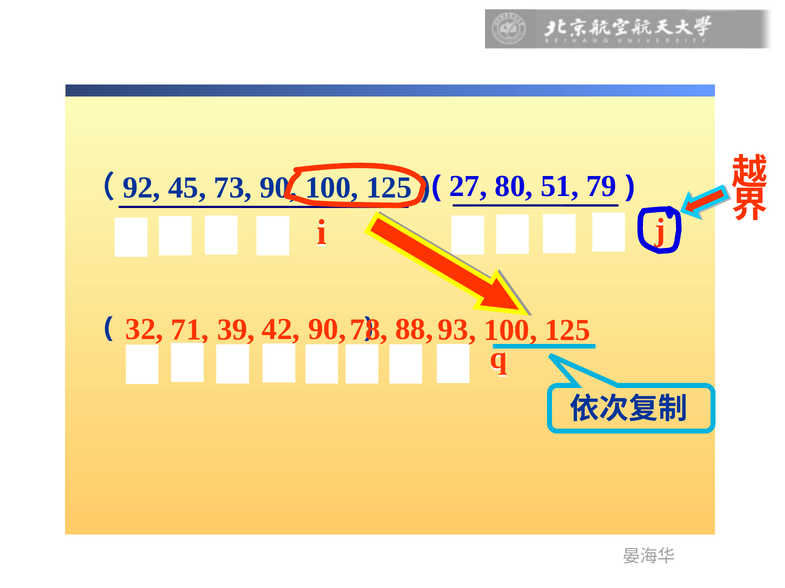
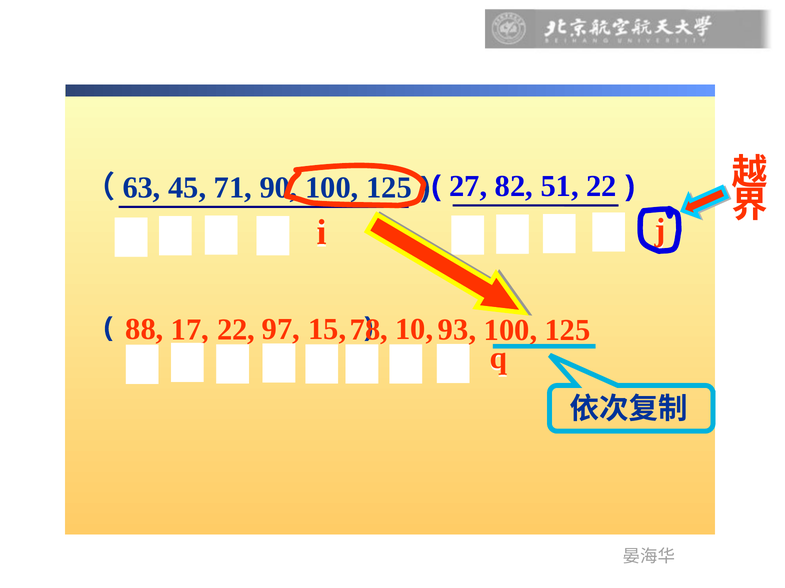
92: 92 -> 63
73: 73 -> 71
80: 80 -> 82
51 79: 79 -> 22
42: 42 -> 97
88: 88 -> 10
32: 32 -> 88
90 at (327, 330): 90 -> 15
71: 71 -> 17
39 at (236, 330): 39 -> 22
